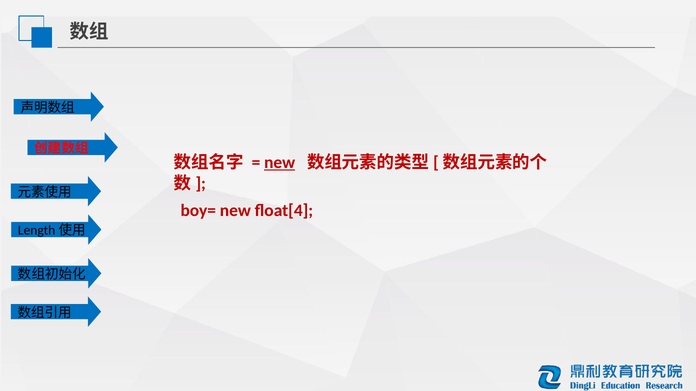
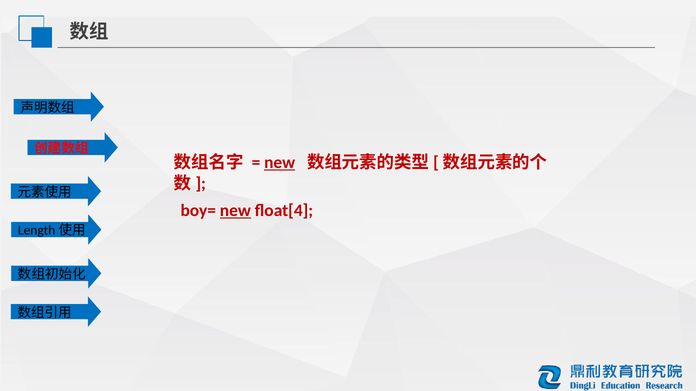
new at (235, 211) underline: none -> present
